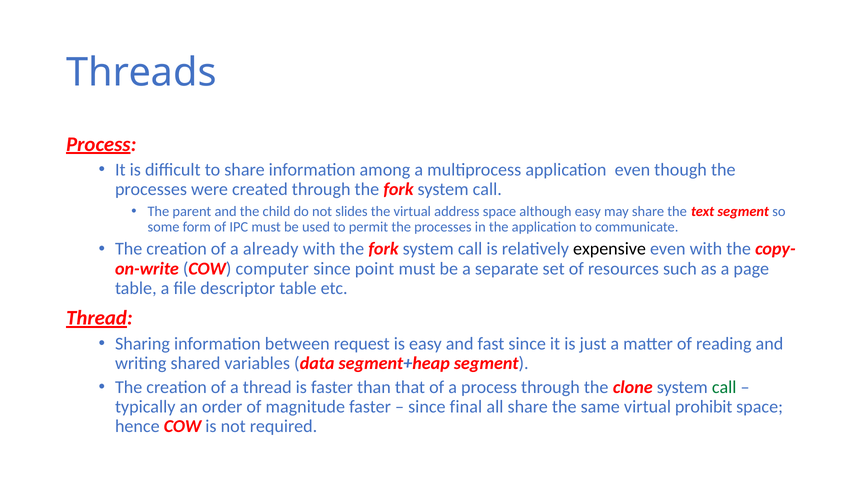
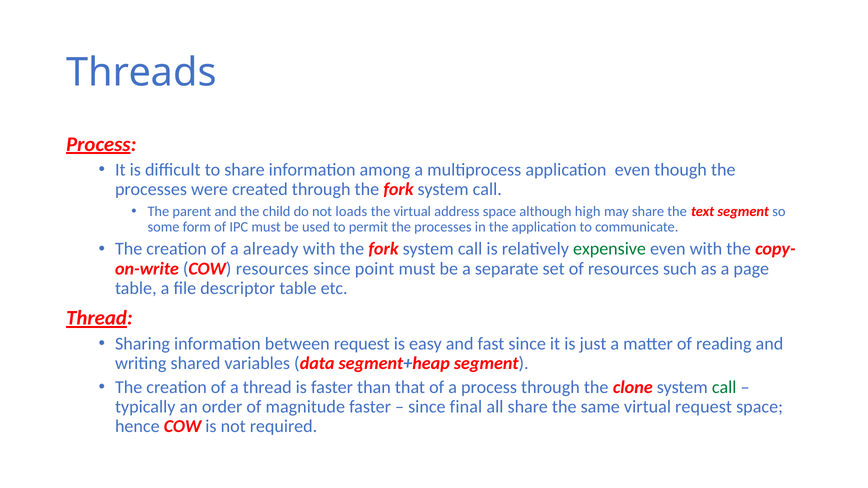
slides: slides -> loads
although easy: easy -> high
expensive colour: black -> green
COW computer: computer -> resources
virtual prohibit: prohibit -> request
